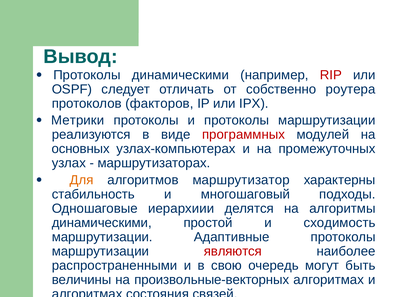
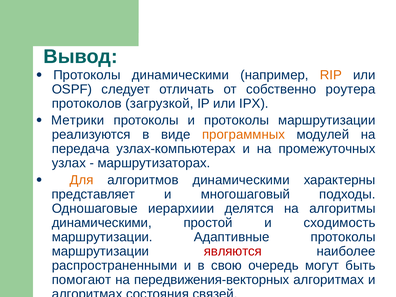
RIP colour: red -> orange
факторов: факторов -> загрузкой
программных colour: red -> orange
основных: основных -> передача
алгоритмов маршрутизатор: маршрутизатор -> динамическими
стабильность: стабильность -> представляет
величины: величины -> помогают
произвольные-векторных: произвольные-векторных -> передвижения-векторных
